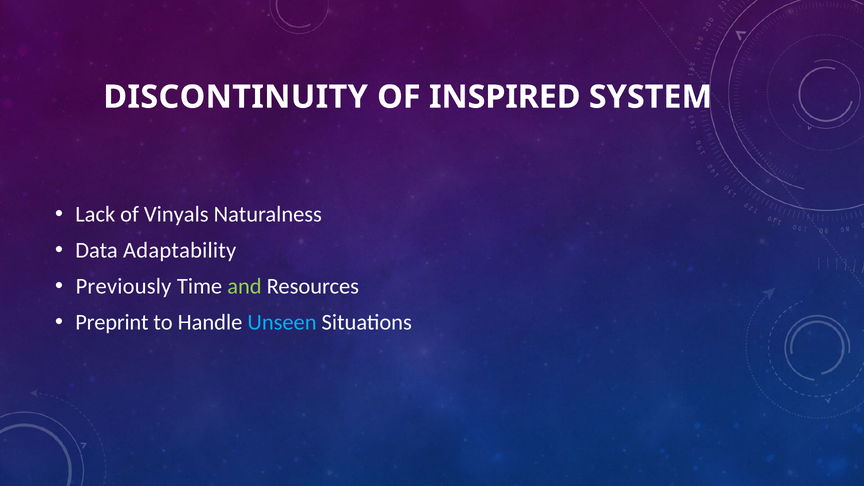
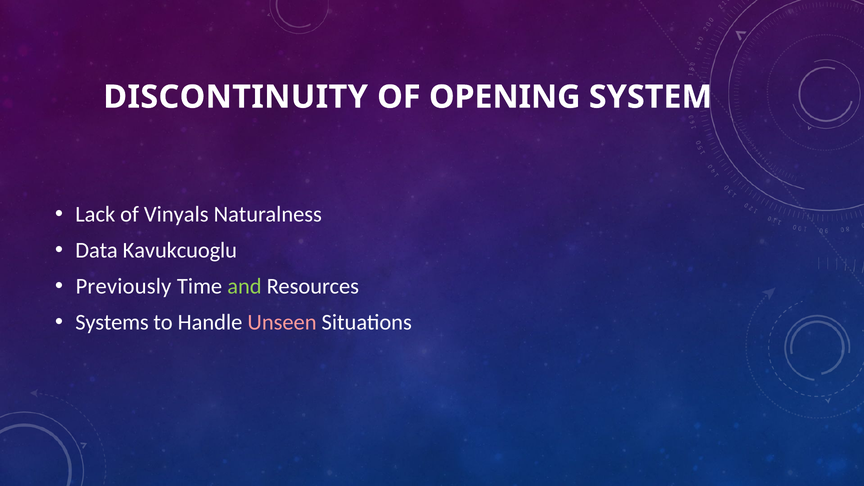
INSPIRED: INSPIRED -> OPENING
Adaptability: Adaptability -> Kavukcuoglu
Preprint: Preprint -> Systems
Unseen colour: light blue -> pink
